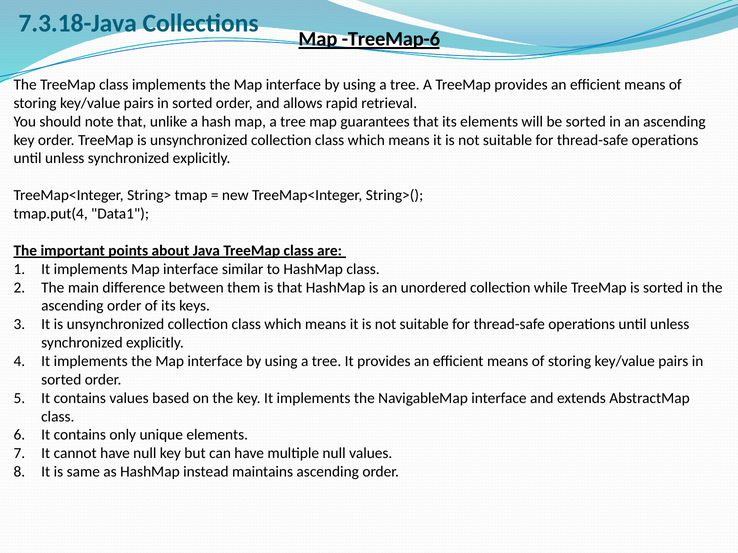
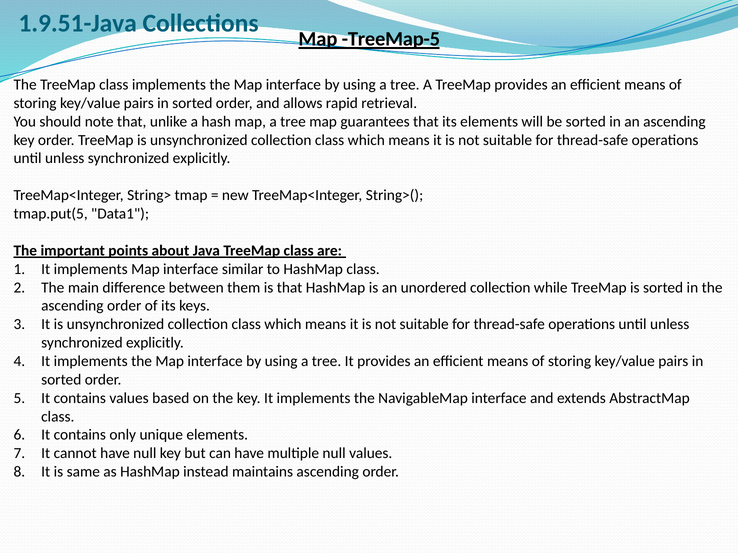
7.3.18-Java: 7.3.18-Java -> 1.9.51-Java
TreeMap-6: TreeMap-6 -> TreeMap-5
tmap.put(4: tmap.put(4 -> tmap.put(5
